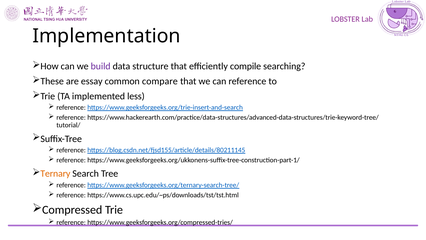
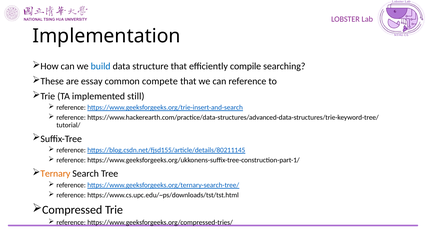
build colour: purple -> blue
compare: compare -> compete
less: less -> still
